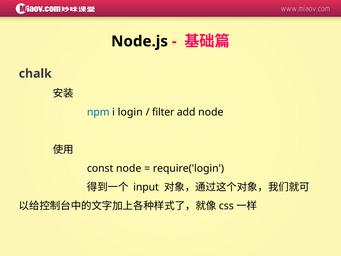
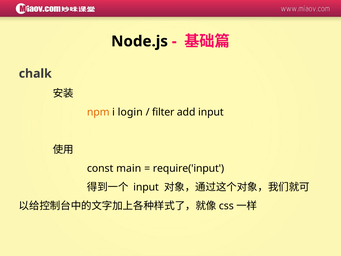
npm colour: blue -> orange
add node: node -> input
const node: node -> main
require('login: require('login -> require('input
